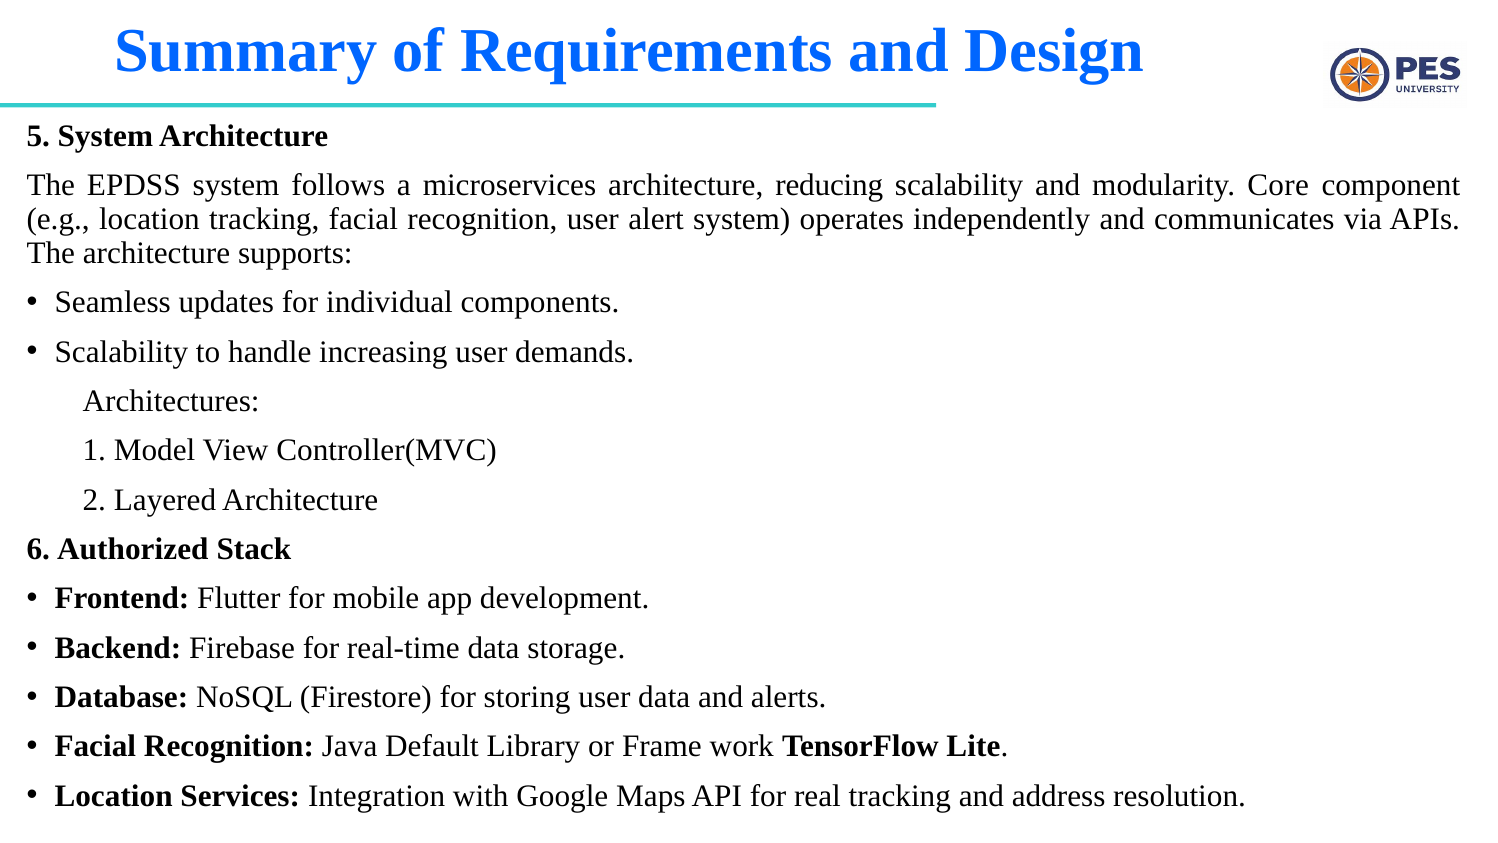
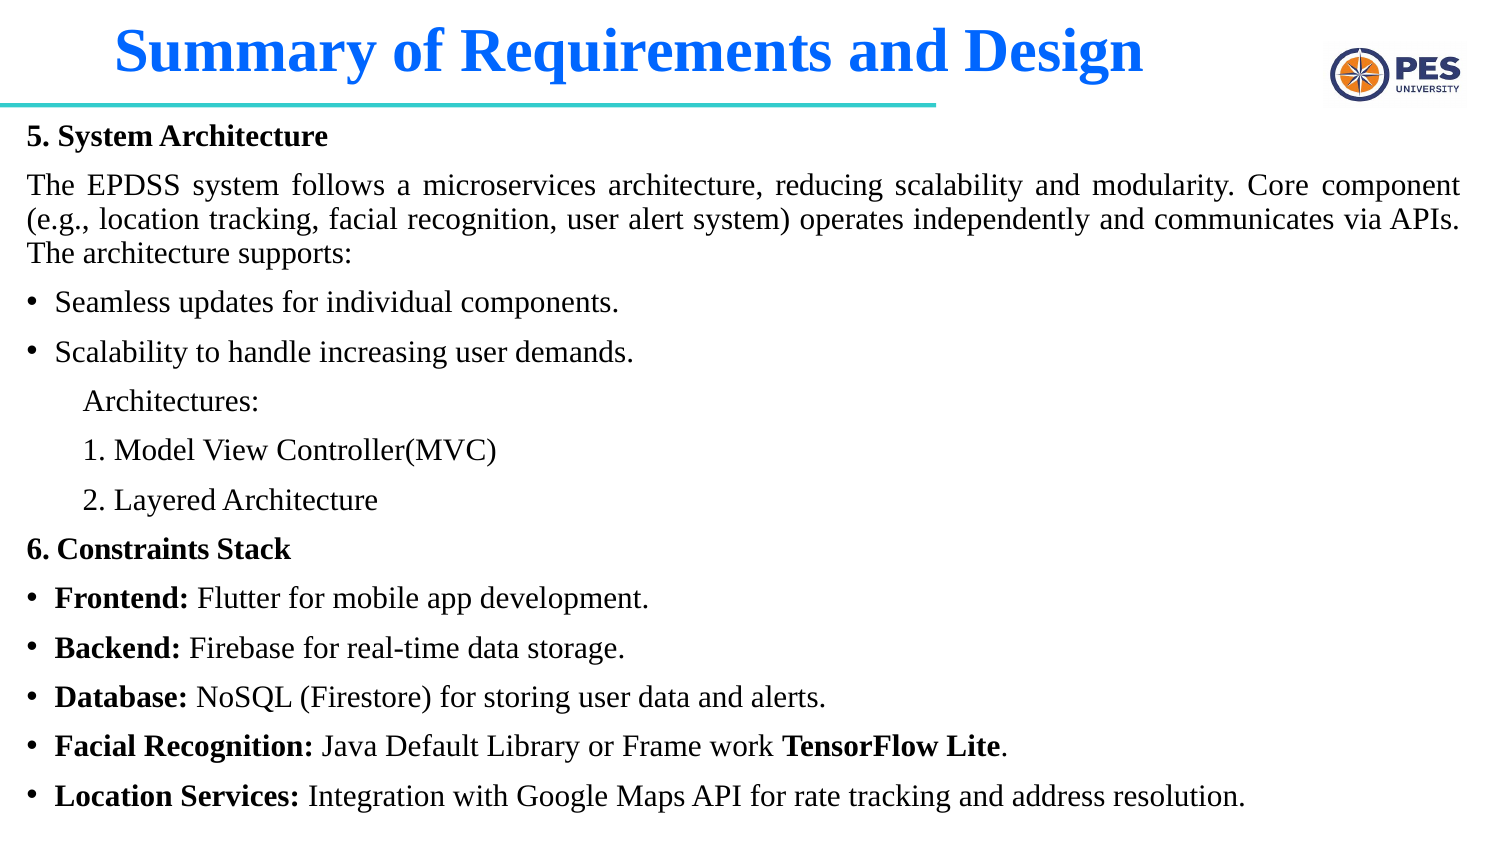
Authorized: Authorized -> Constraints
real: real -> rate
